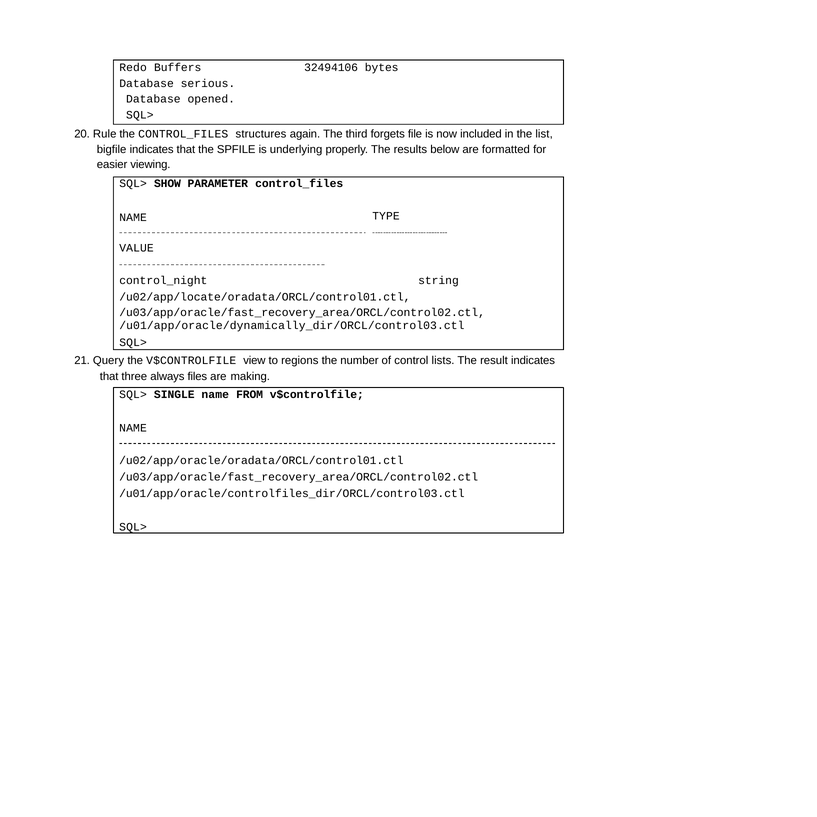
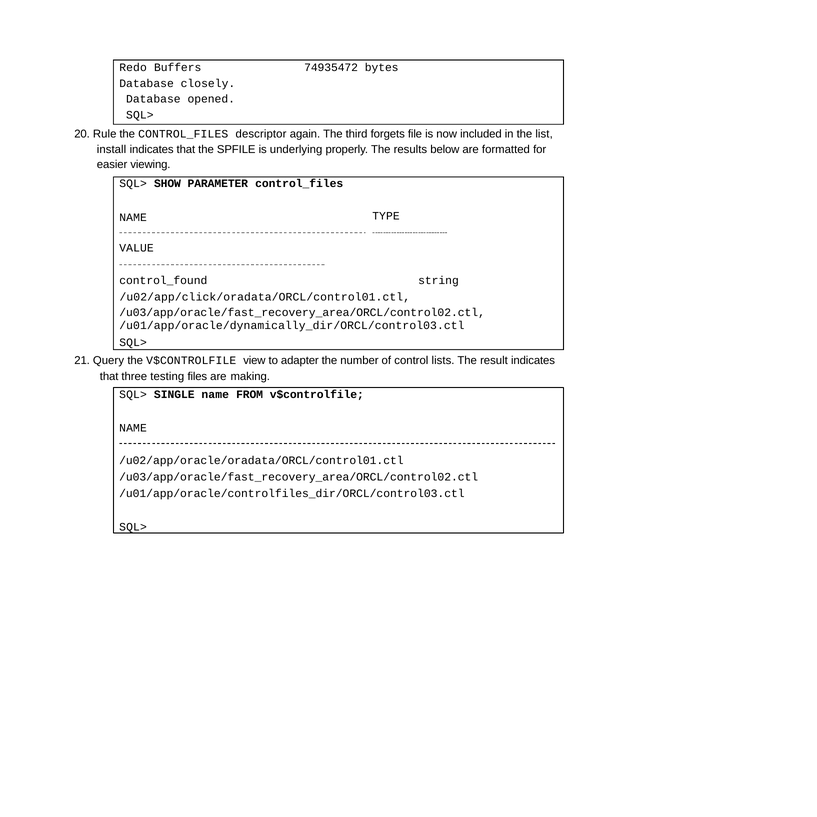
32494106: 32494106 -> 74935472
serious: serious -> closely
structures: structures -> descriptor
bigfile: bigfile -> install
control_night: control_night -> control_found
/u02/app/locate/oradata/ORCL/control01.ctl: /u02/app/locate/oradata/ORCL/control01.ctl -> /u02/app/click/oradata/ORCL/control01.ctl
regions: regions -> adapter
always: always -> testing
